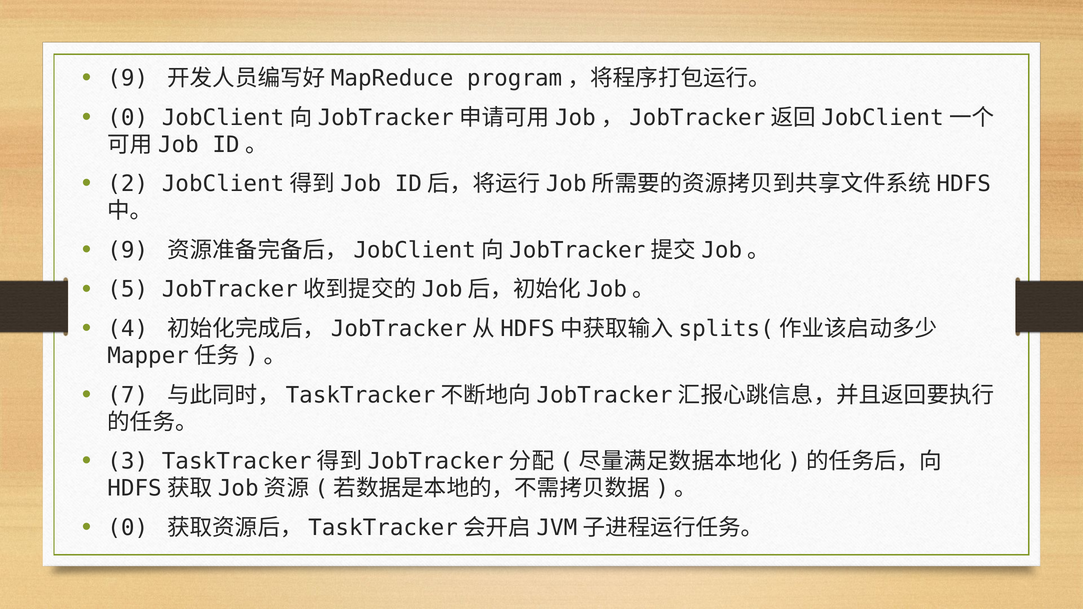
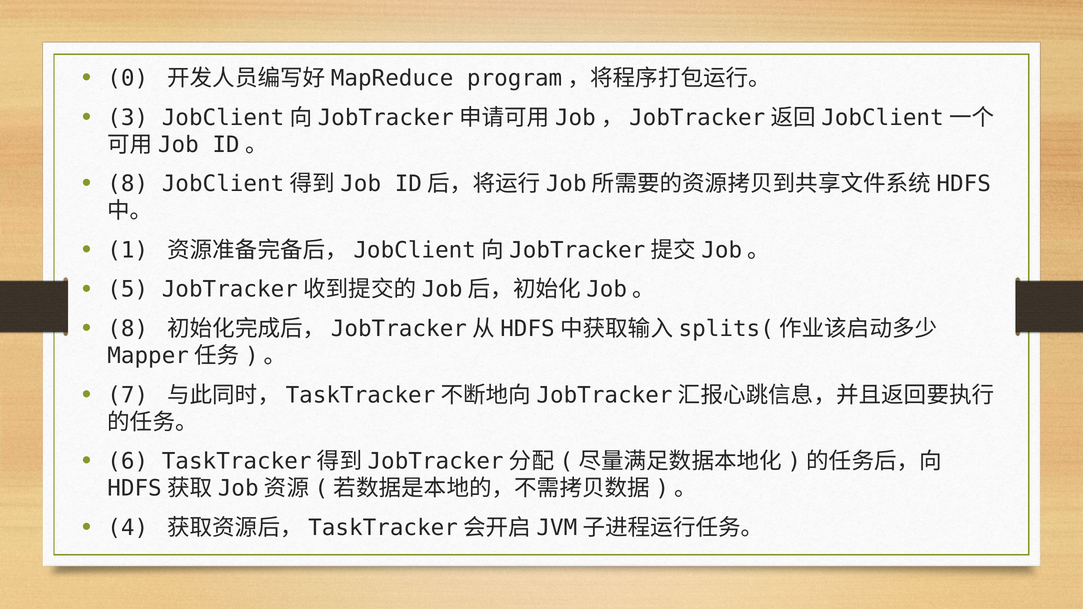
9 at (128, 78): 9 -> 0
0 at (128, 118): 0 -> 3
2 at (128, 184): 2 -> 8
9 at (128, 250): 9 -> 1
4 at (128, 329): 4 -> 8
3: 3 -> 6
0 at (128, 528): 0 -> 4
